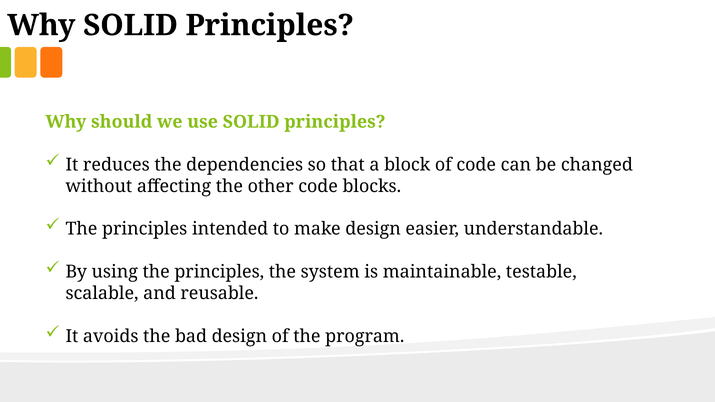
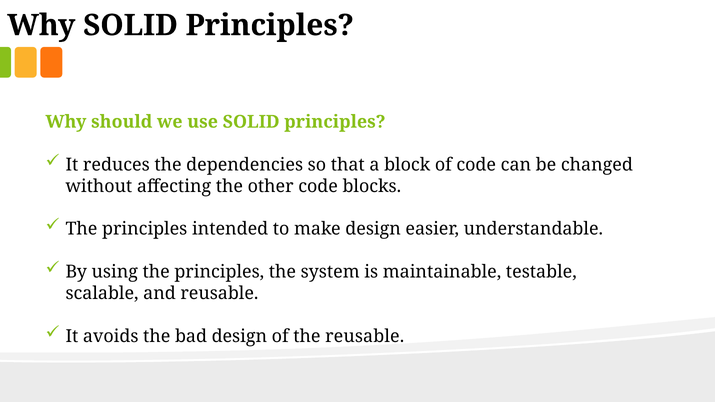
the program: program -> reusable
